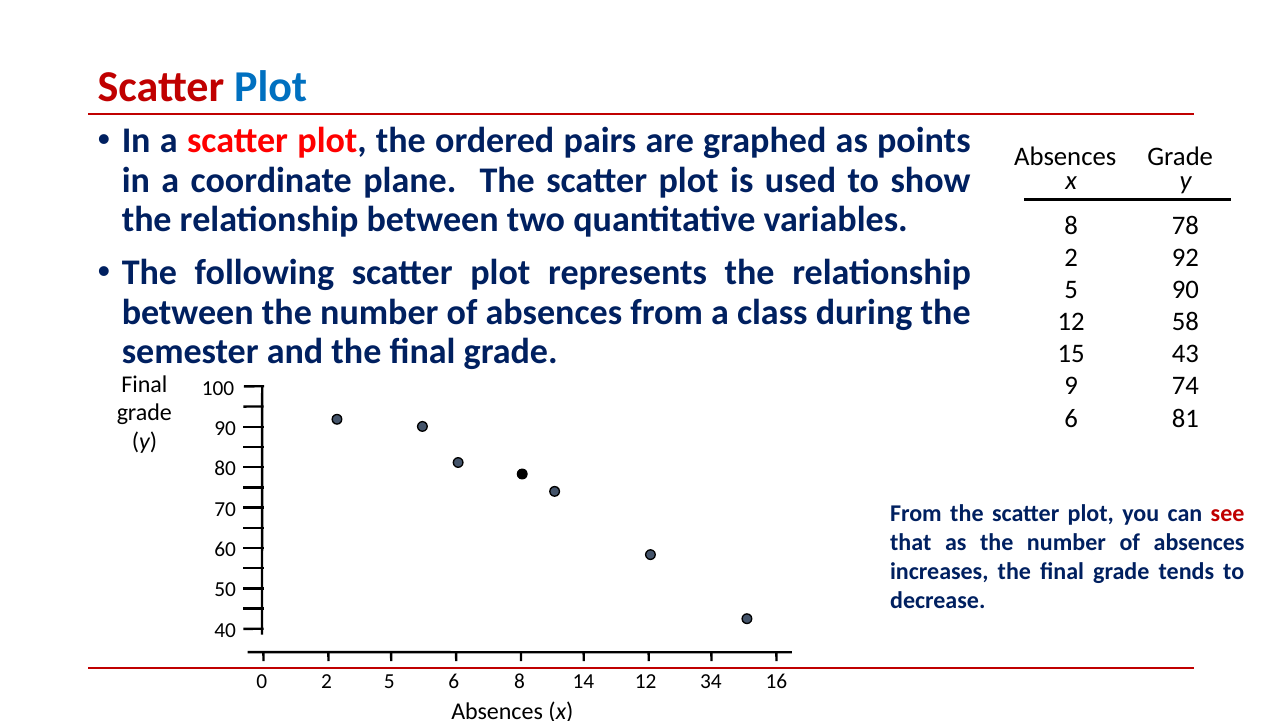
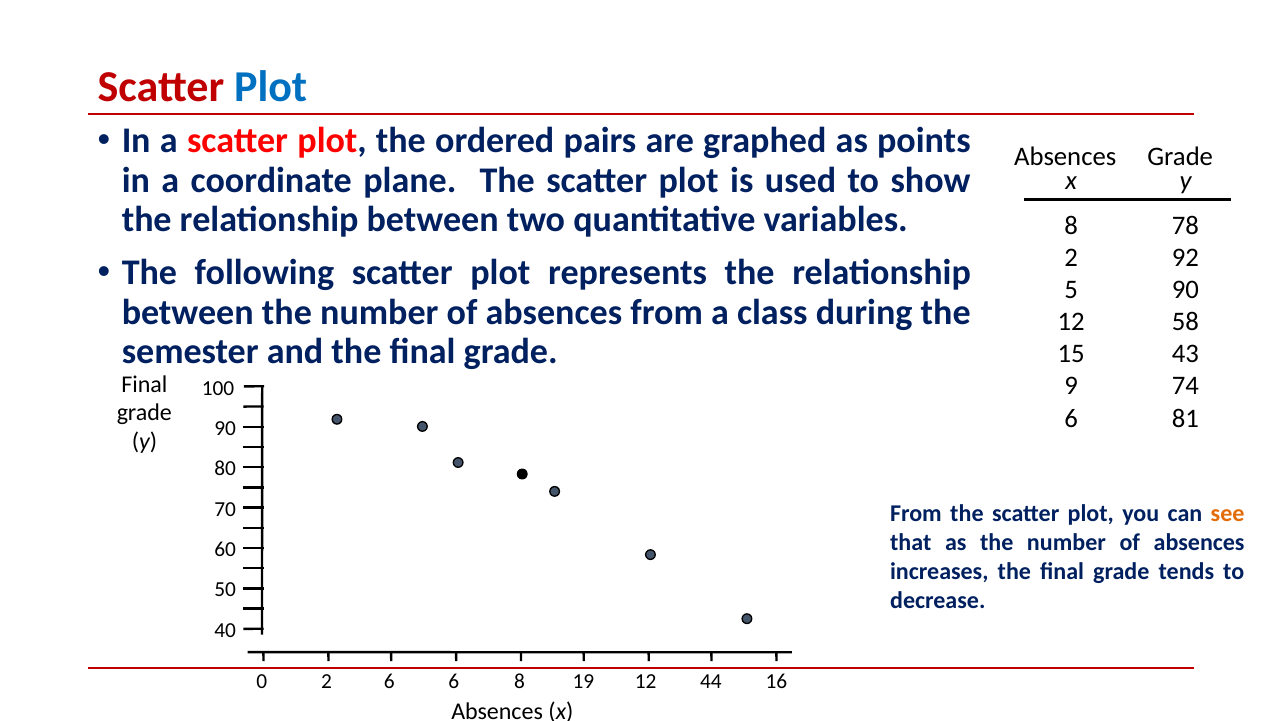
see colour: red -> orange
0 2 5: 5 -> 6
14: 14 -> 19
34: 34 -> 44
